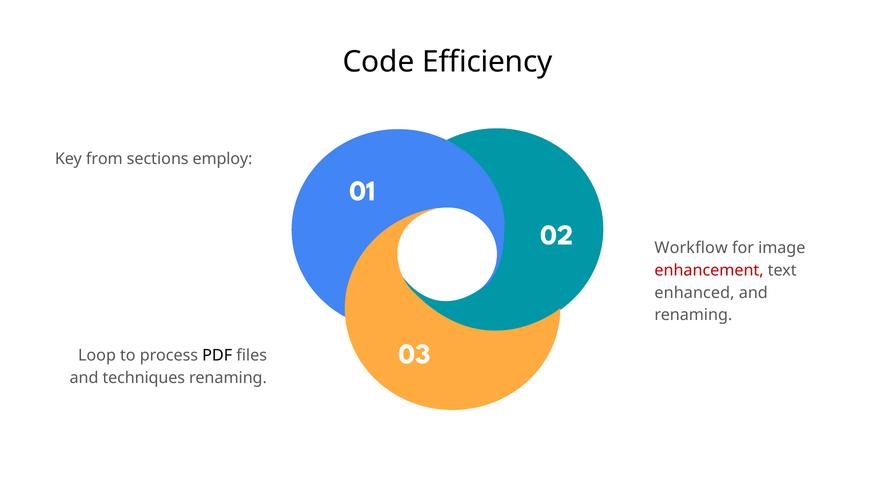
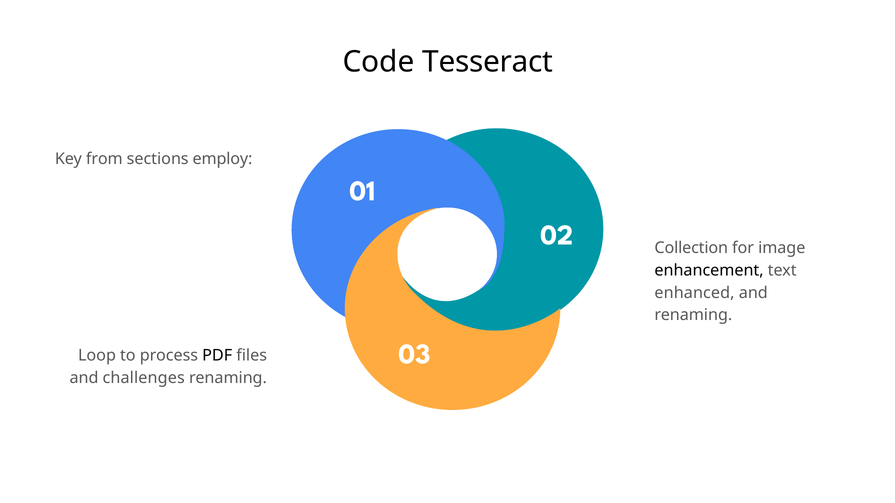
Efficiency: Efficiency -> Tesseract
Workflow: Workflow -> Collection
enhancement colour: red -> black
techniques: techniques -> challenges
